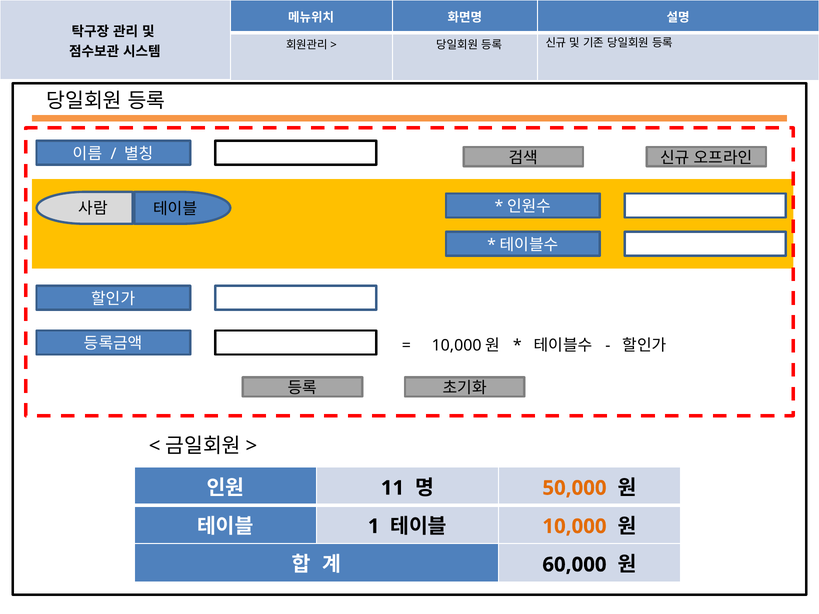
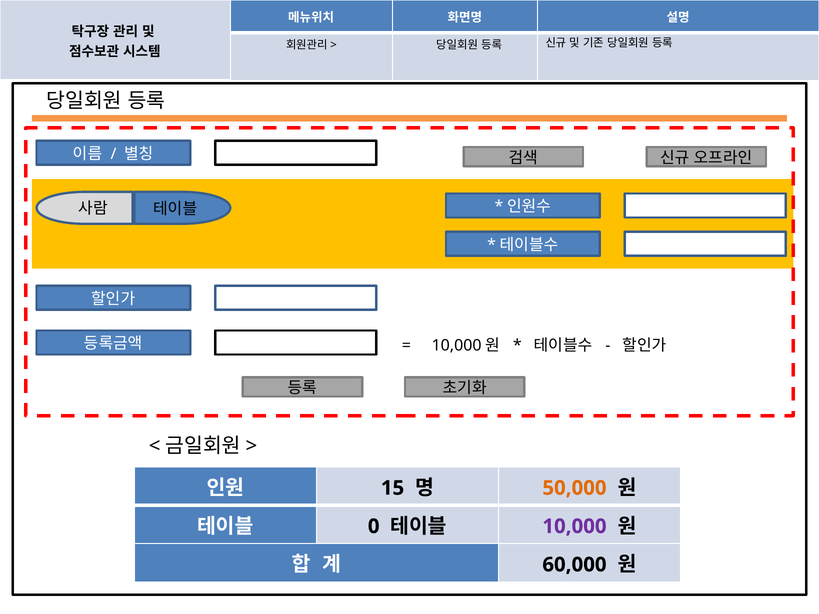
11: 11 -> 15
1: 1 -> 0
10,000 colour: orange -> purple
